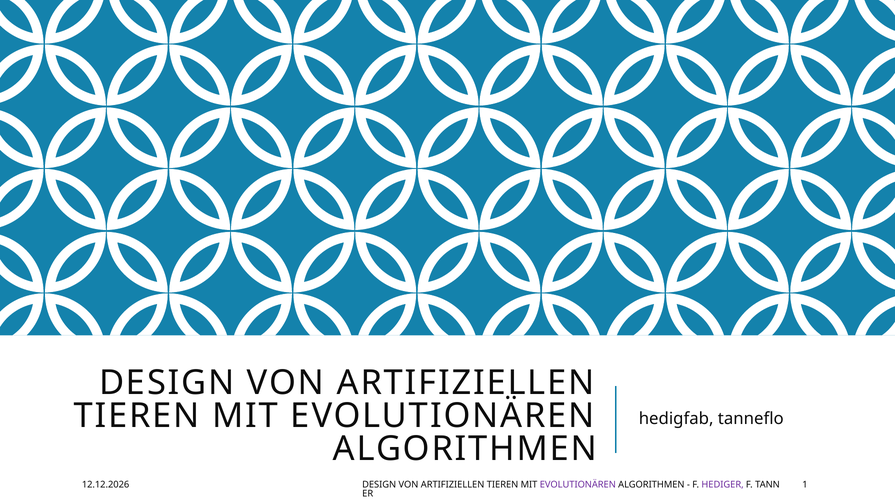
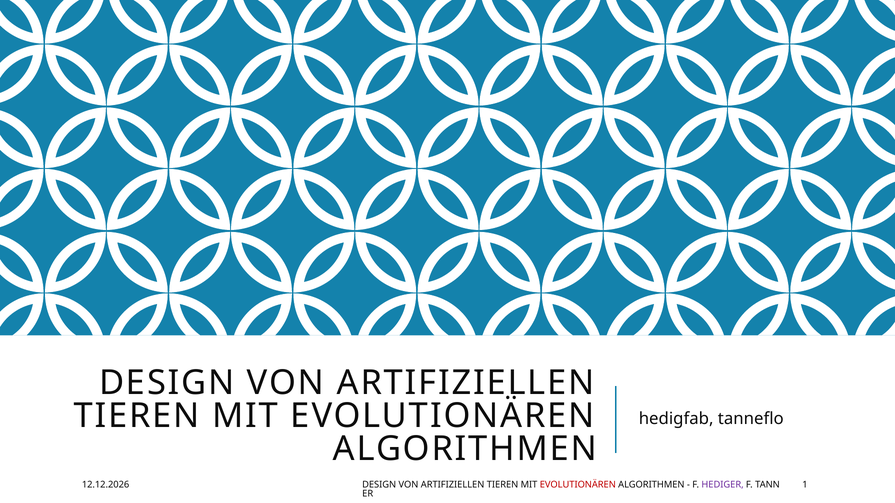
EVOLUTIONÄREN at (578, 485) colour: purple -> red
